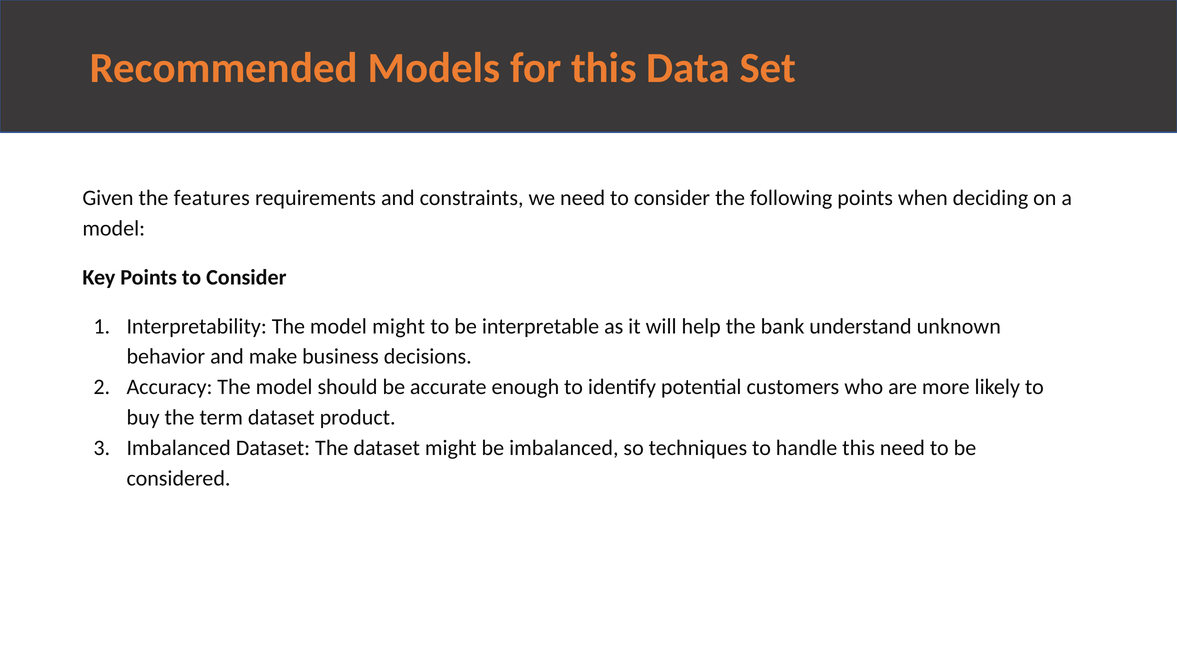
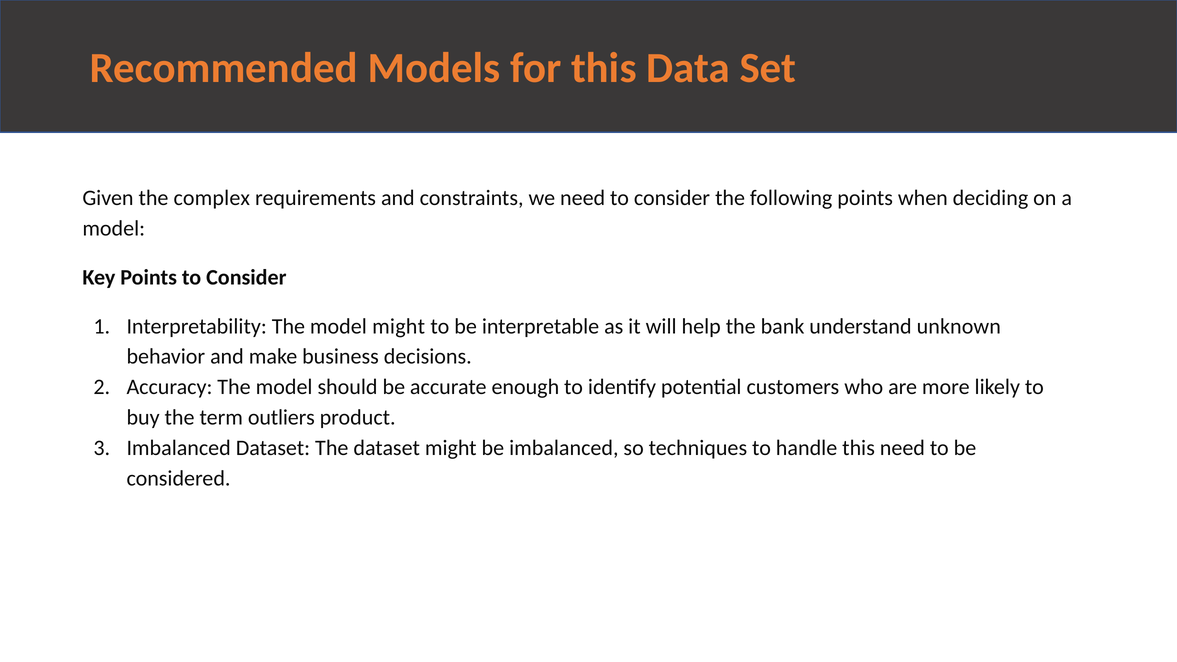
features: features -> complex
term dataset: dataset -> outliers
